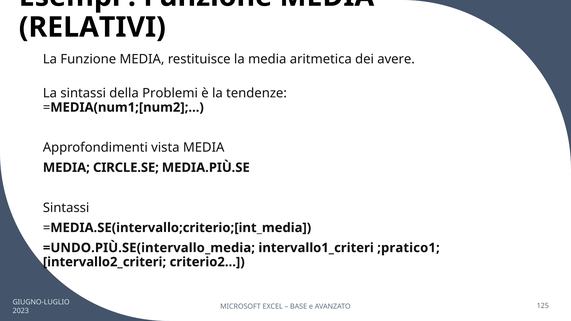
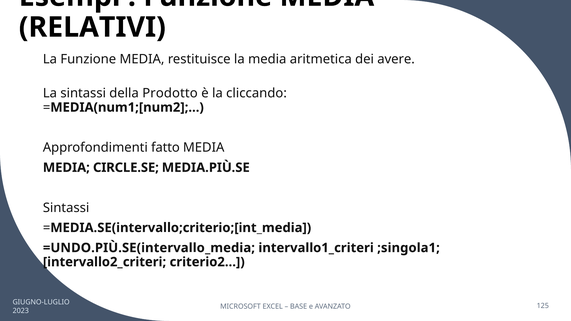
Problemi: Problemi -> Prodotto
tendenze: tendenze -> cliccando
vista: vista -> fatto
;pratico1: ;pratico1 -> ;singola1
